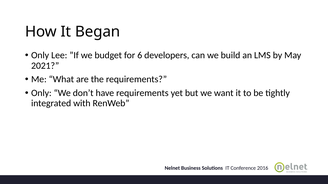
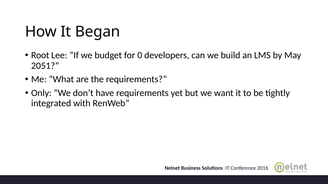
Only at (40, 55): Only -> Root
6: 6 -> 0
2021: 2021 -> 2051
